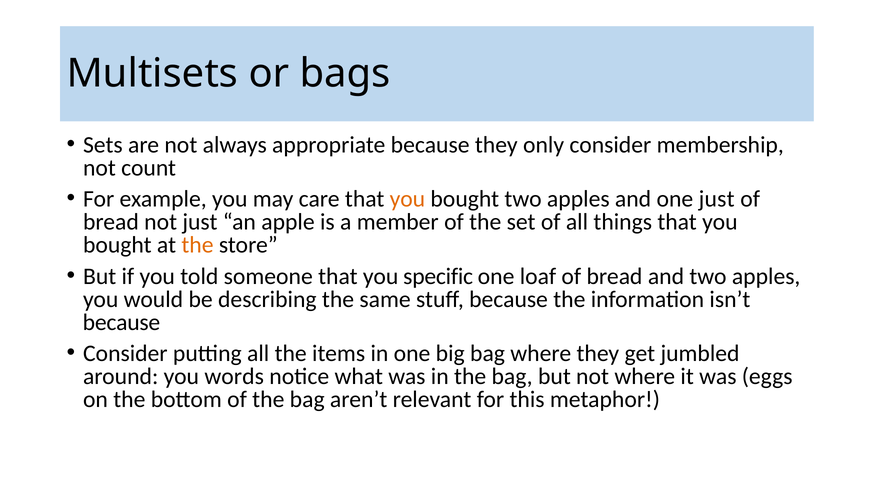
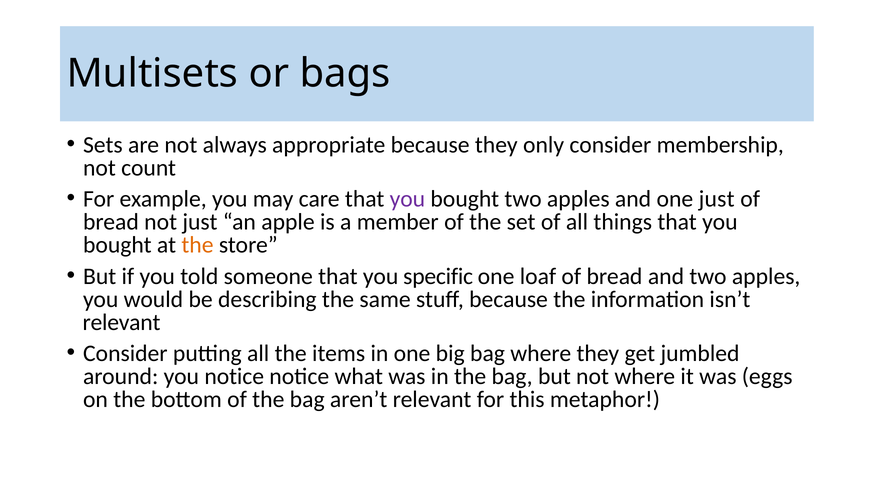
you at (407, 199) colour: orange -> purple
because at (121, 322): because -> relevant
you words: words -> notice
